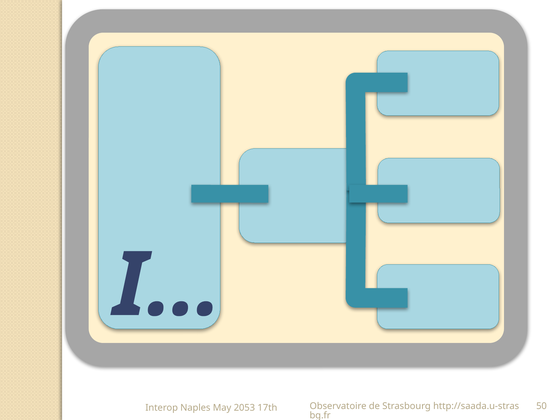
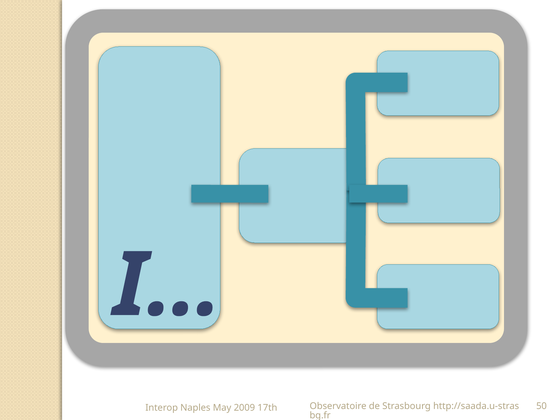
2053: 2053 -> 2009
